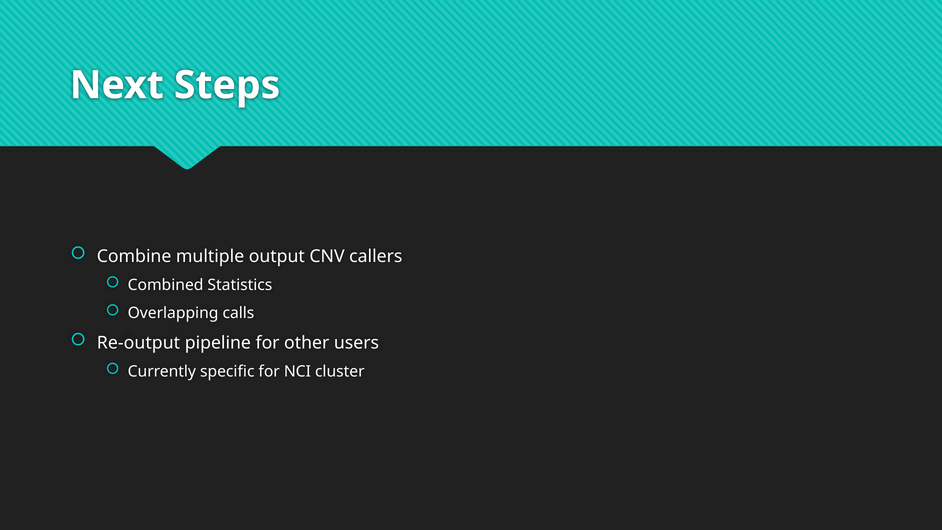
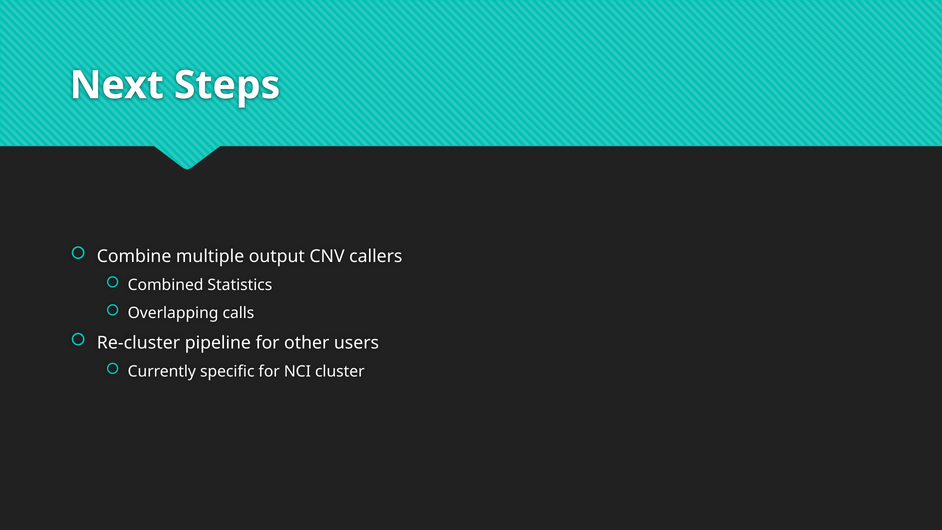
Re-output: Re-output -> Re-cluster
